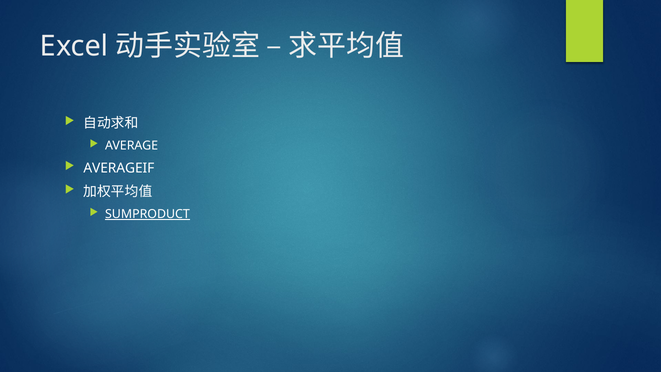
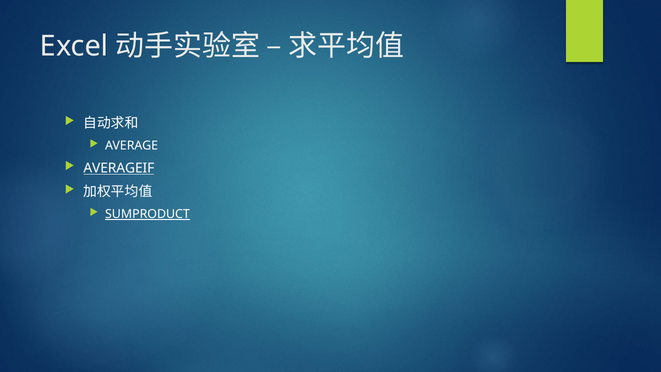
AVERAGEIF underline: none -> present
